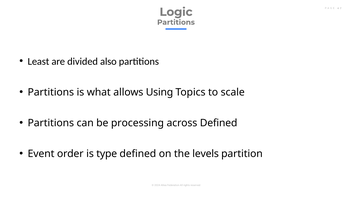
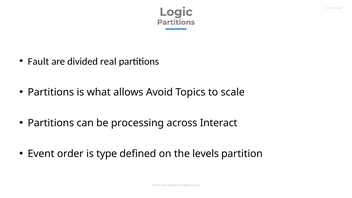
Least: Least -> Fault
also: also -> real
Using: Using -> Avoid
across Defined: Defined -> Interact
